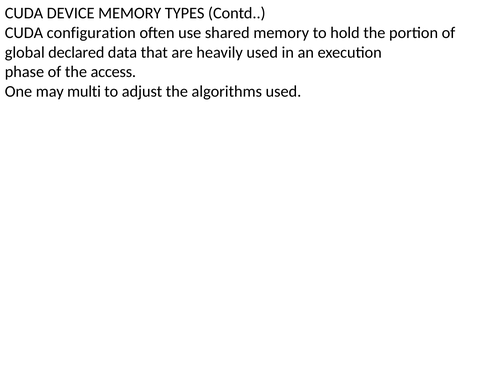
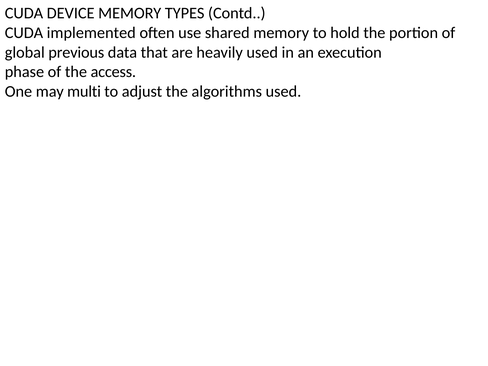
configuration: configuration -> implemented
declared: declared -> previous
